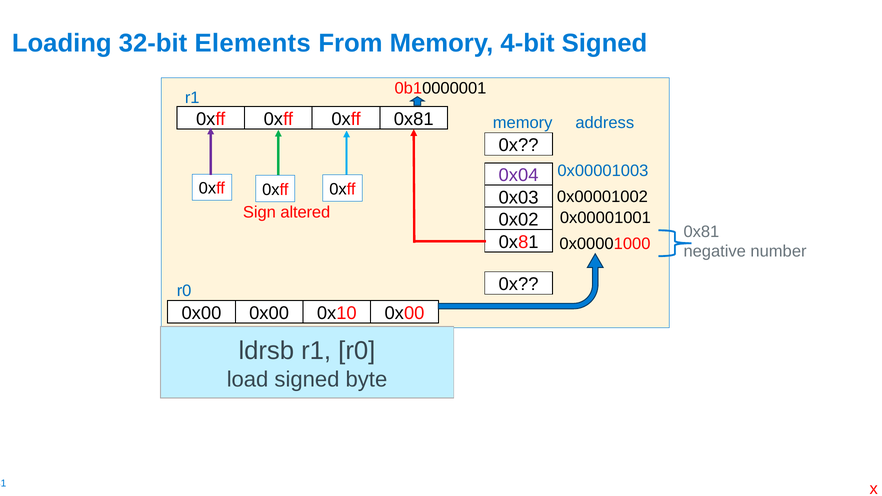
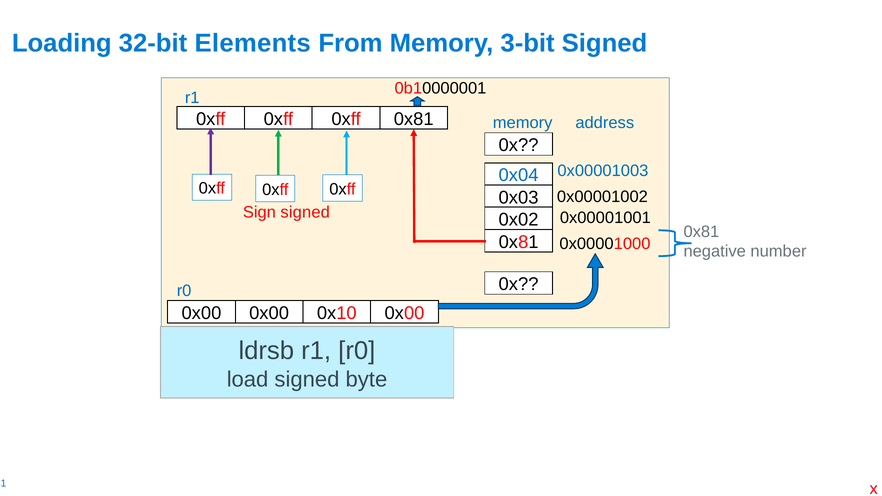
4-bit: 4-bit -> 3-bit
0x04 colour: purple -> blue
Sign altered: altered -> signed
